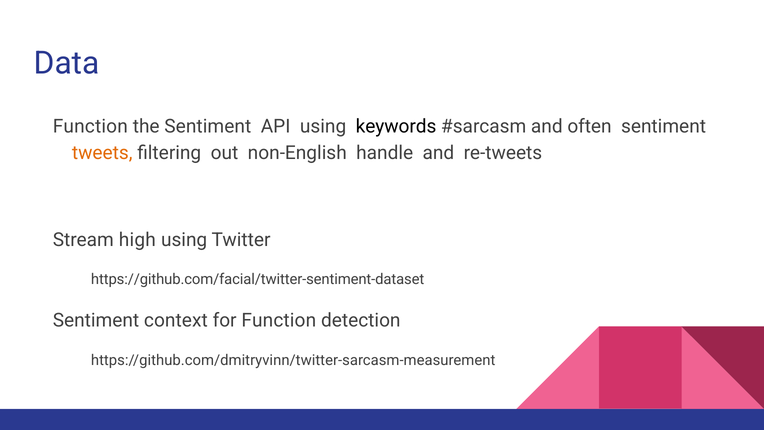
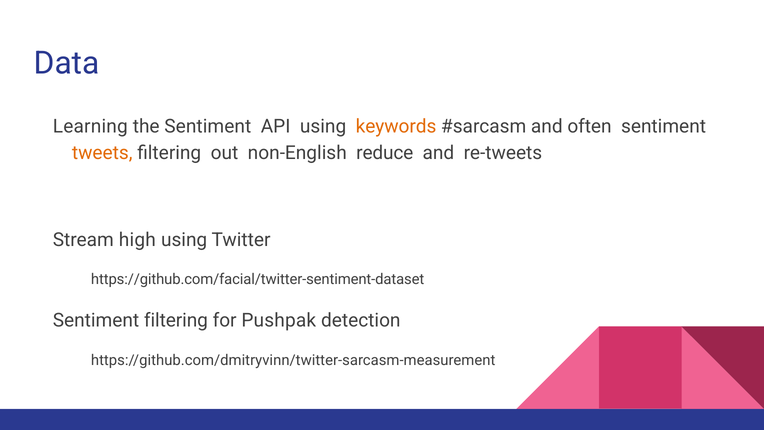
Function at (90, 127): Function -> Learning
keywords colour: black -> orange
handle: handle -> reduce
Sentiment context: context -> filtering
for Function: Function -> Pushpak
